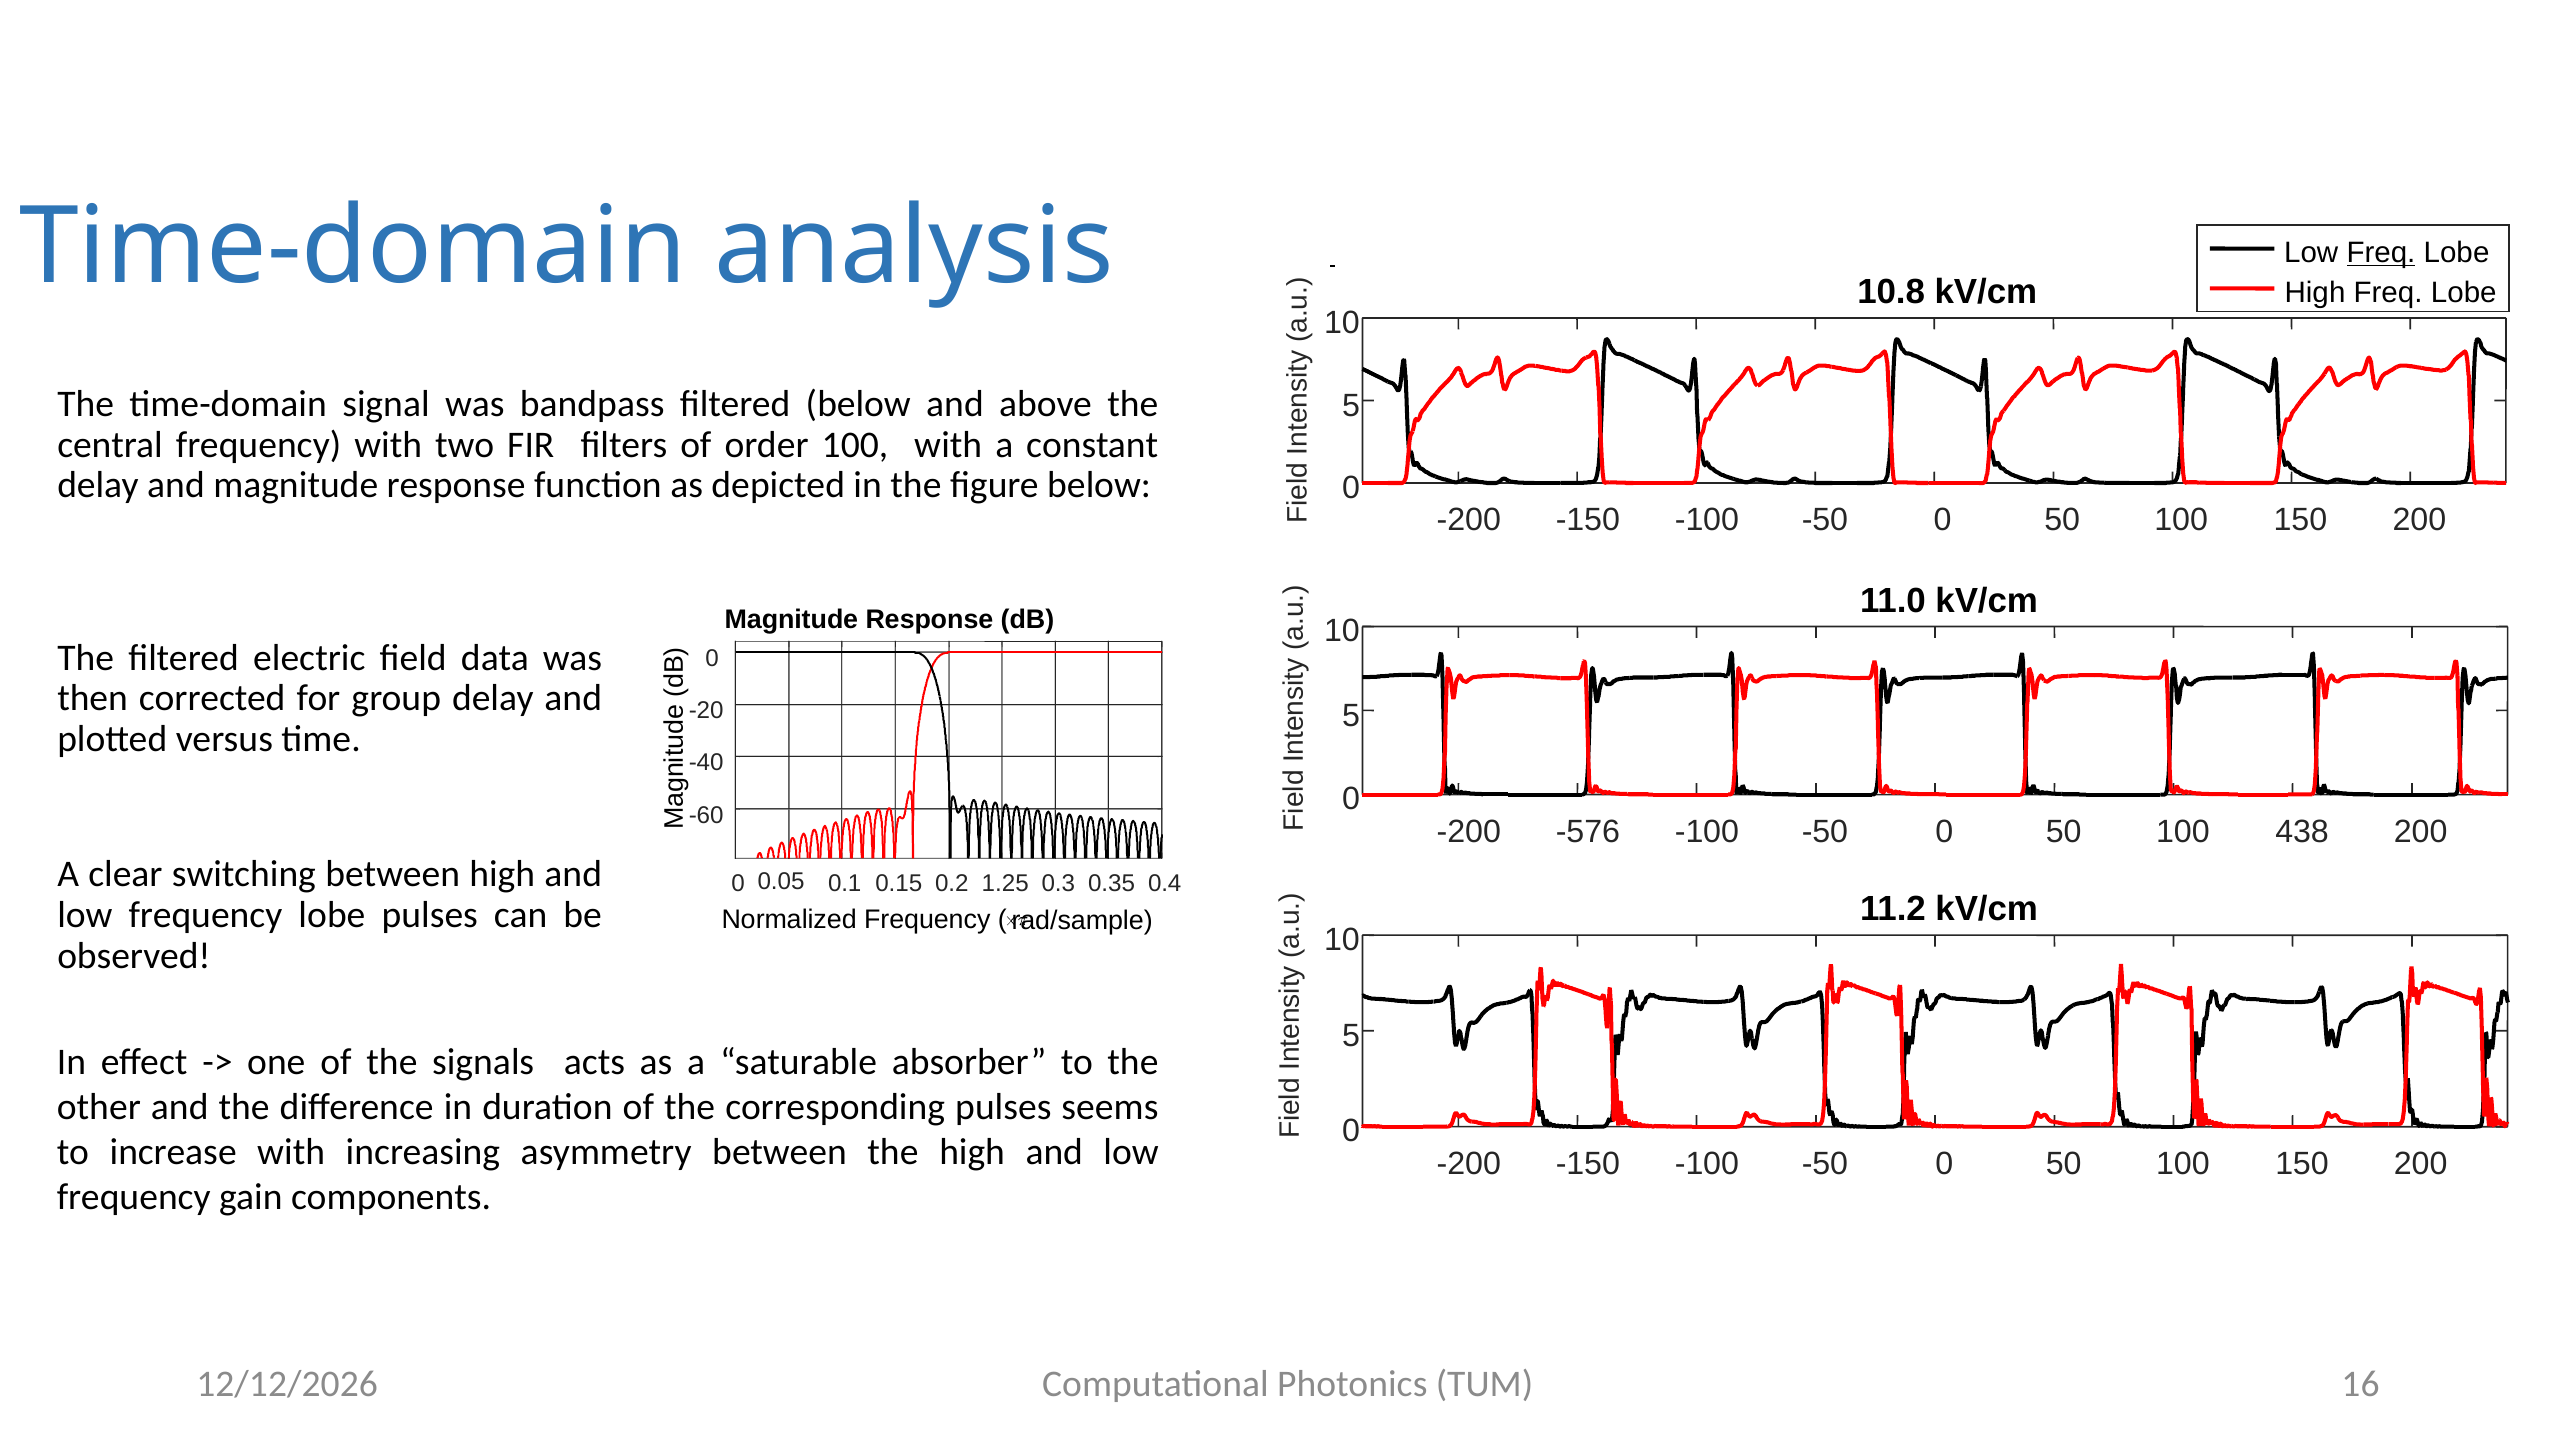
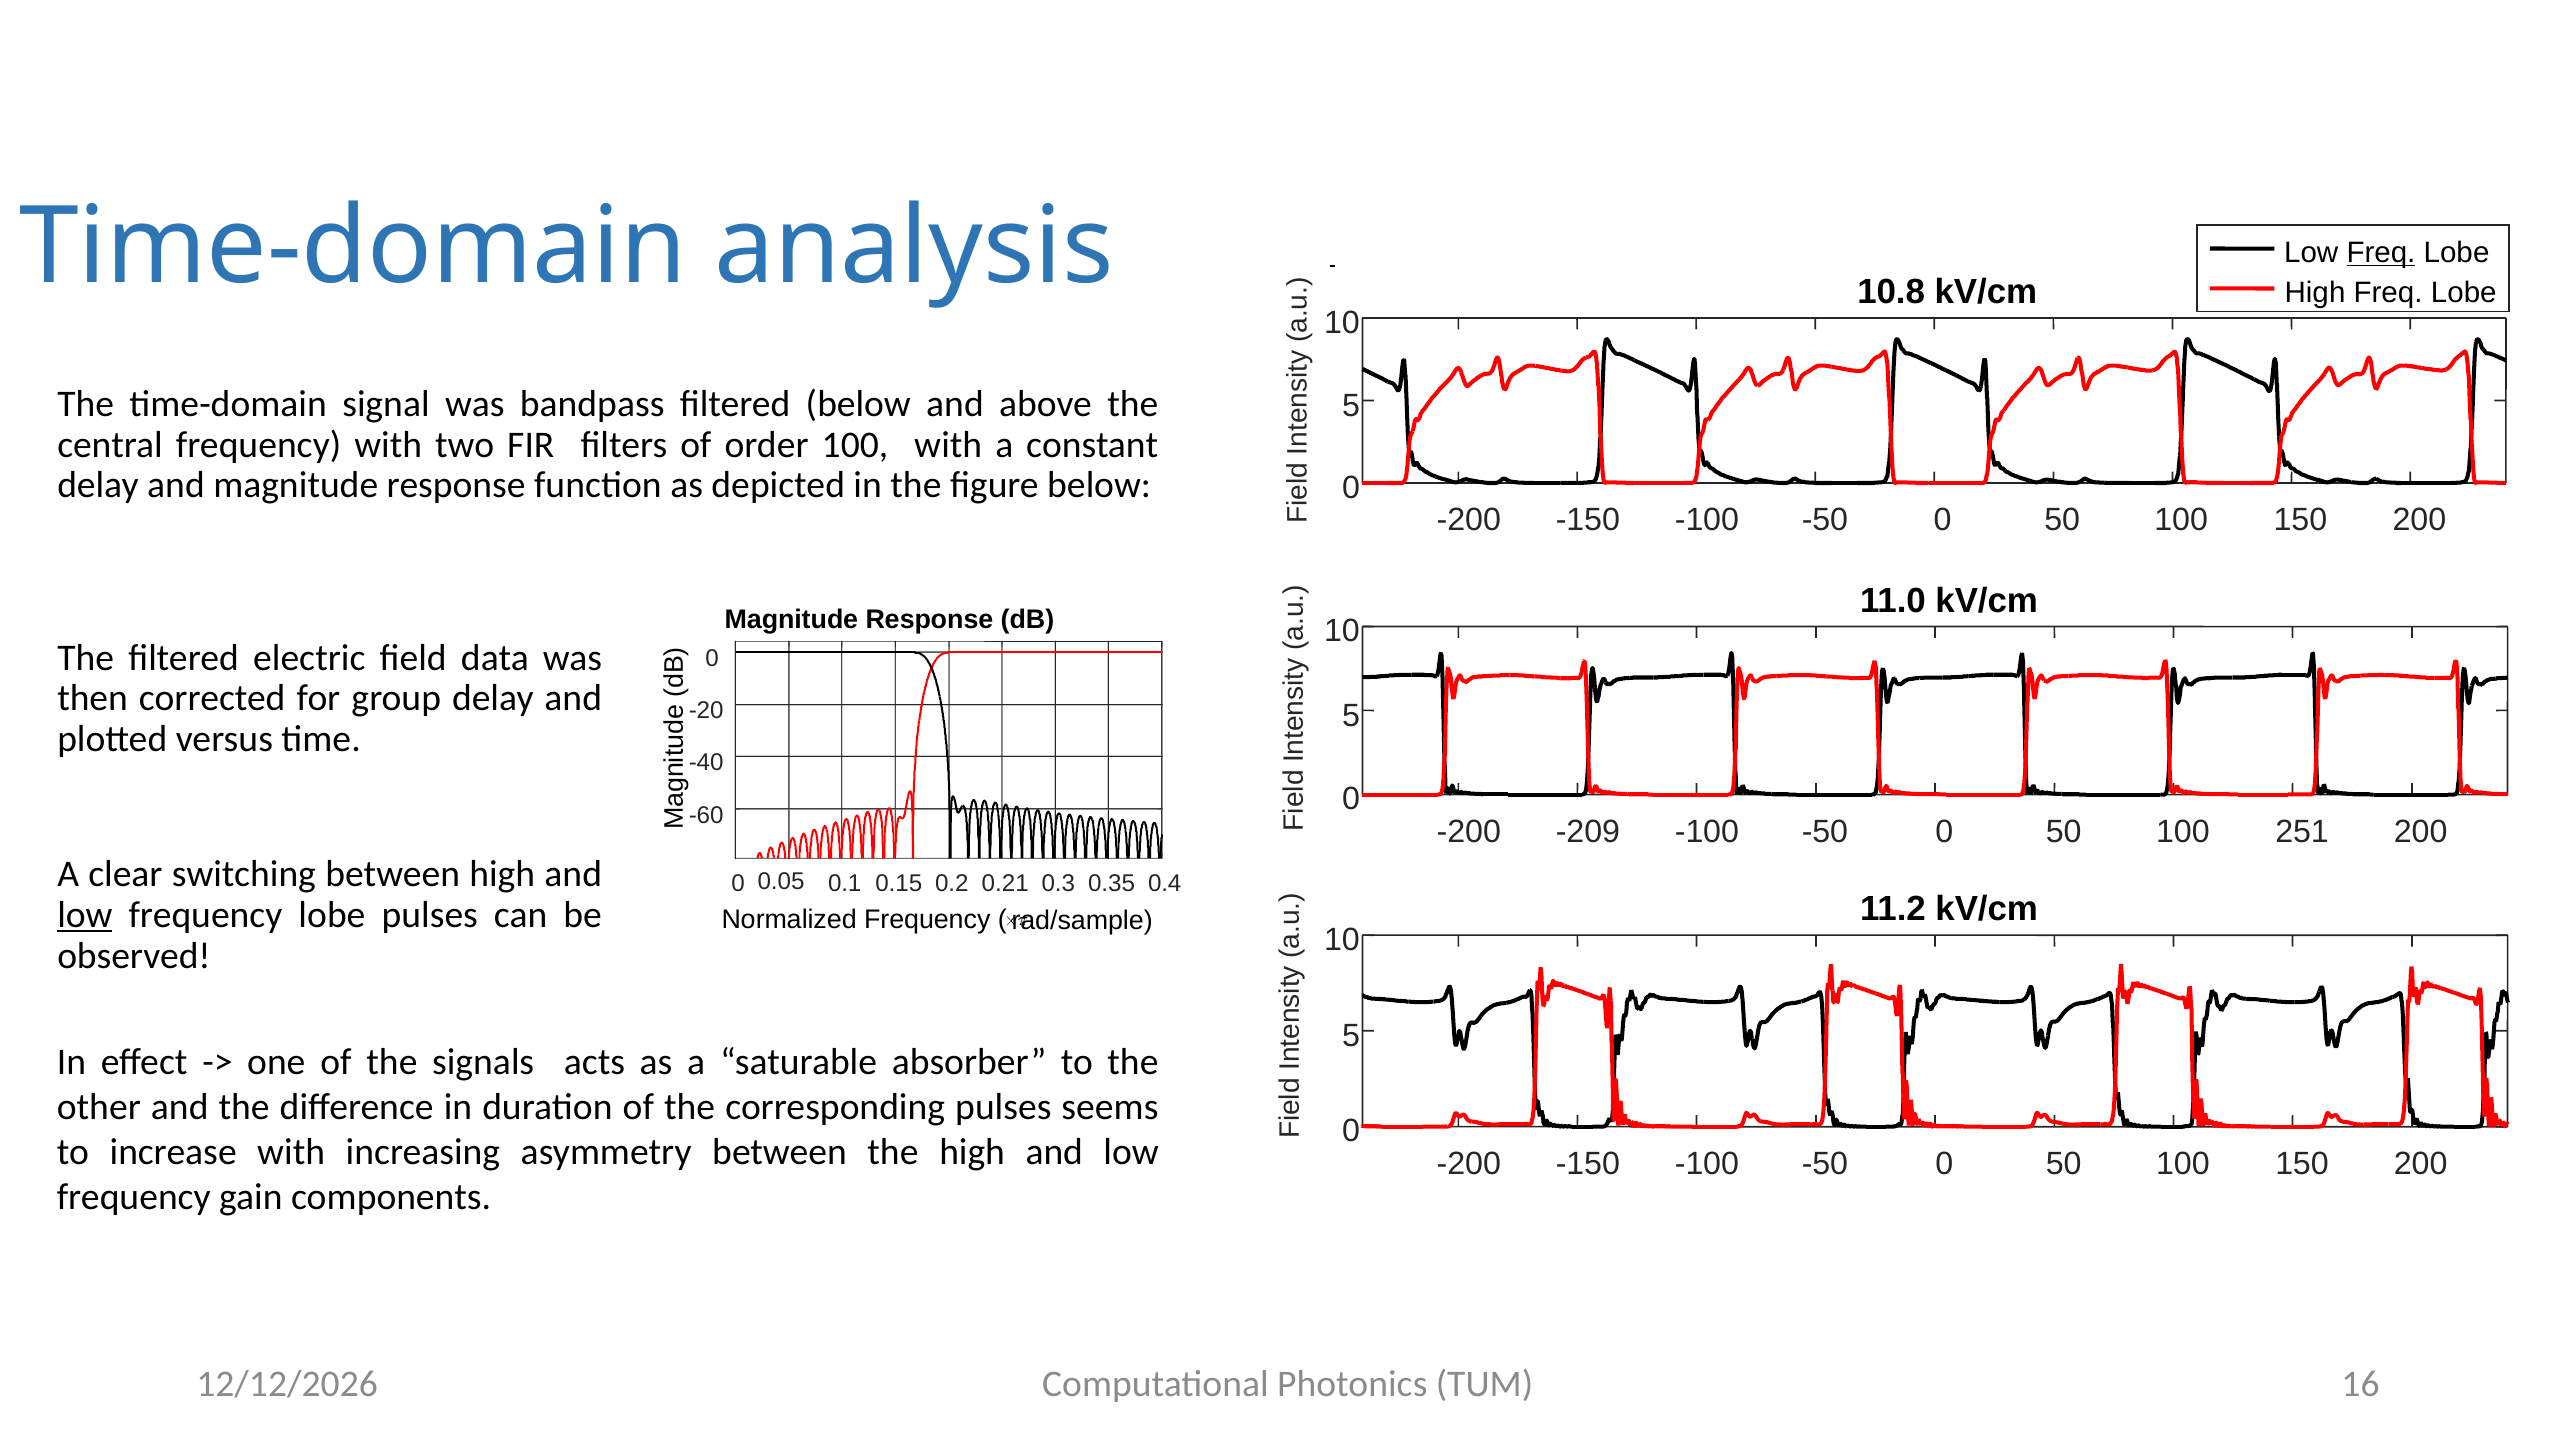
-576: -576 -> -209
438: 438 -> 251
1.25: 1.25 -> 0.21
low at (85, 915) underline: none -> present
